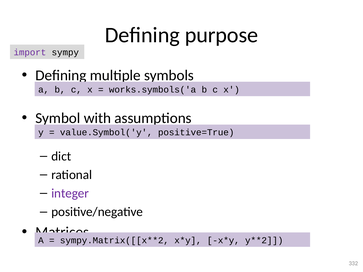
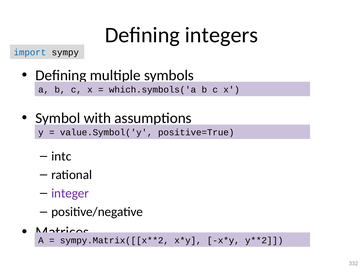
purpose: purpose -> integers
import colour: purple -> blue
works.symbols('a: works.symbols('a -> which.symbols('a
dict: dict -> intc
